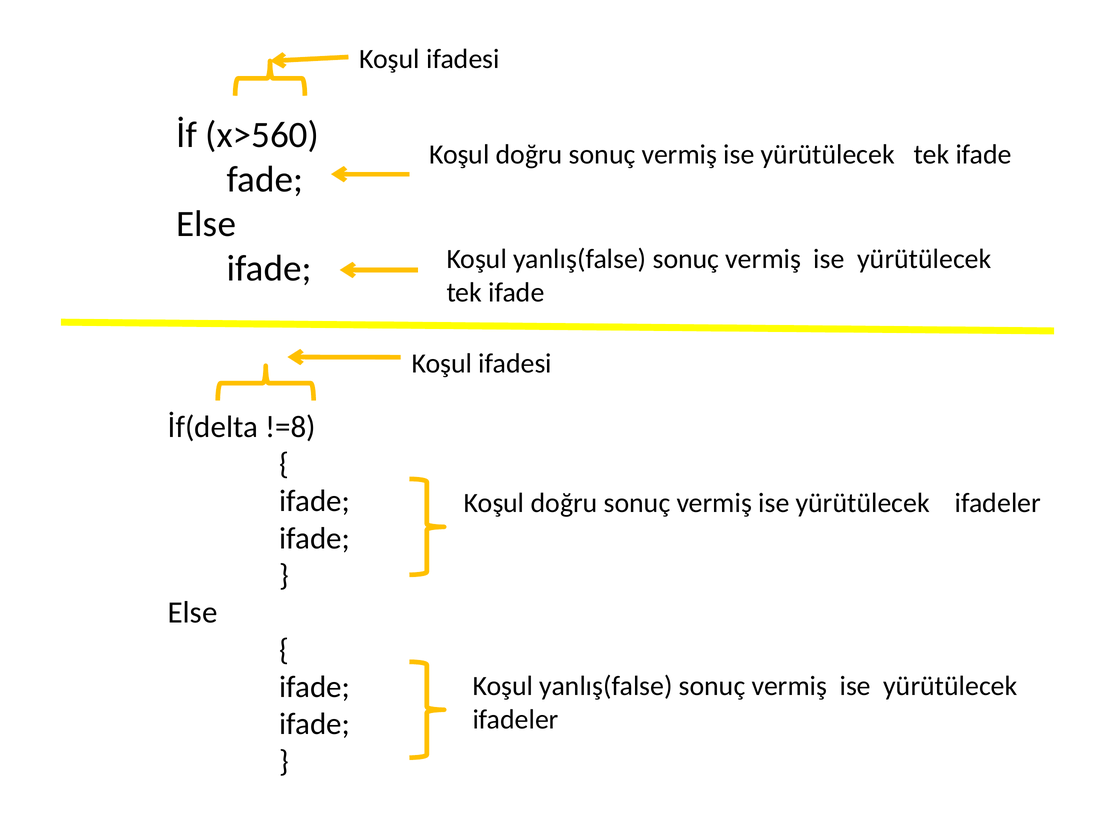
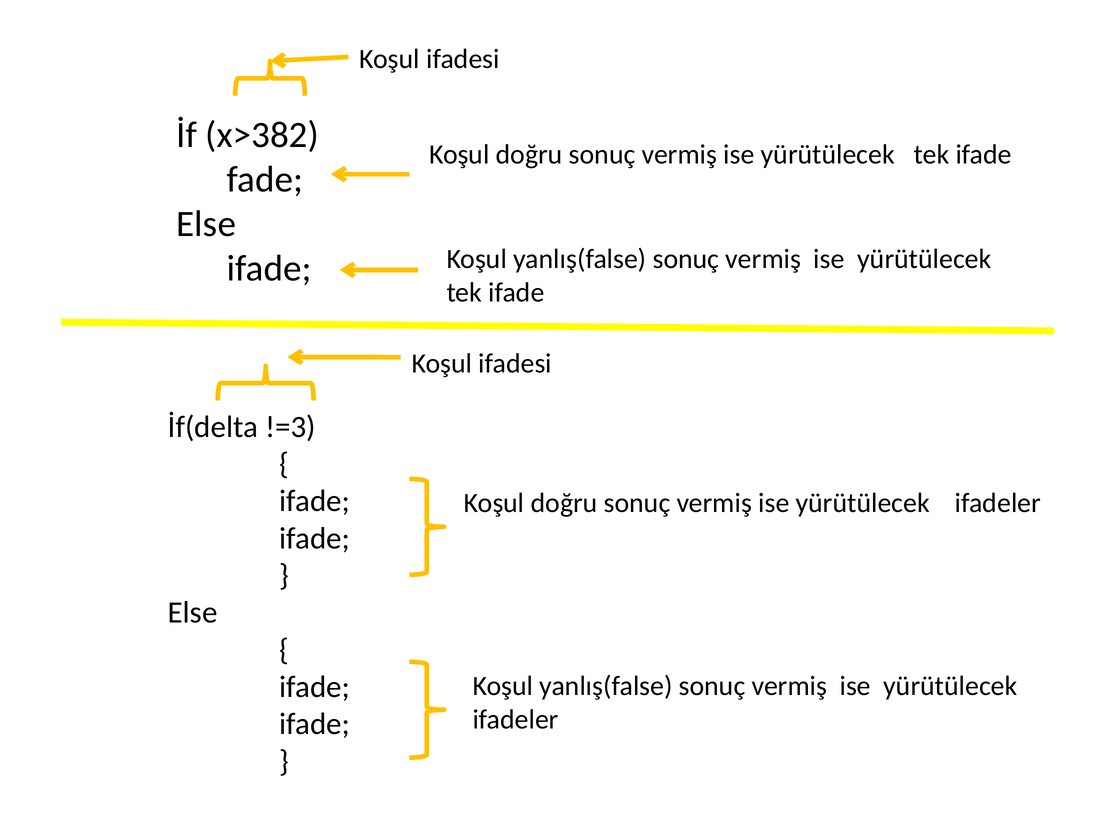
x>560: x>560 -> x>382
!=8: !=8 -> !=3
